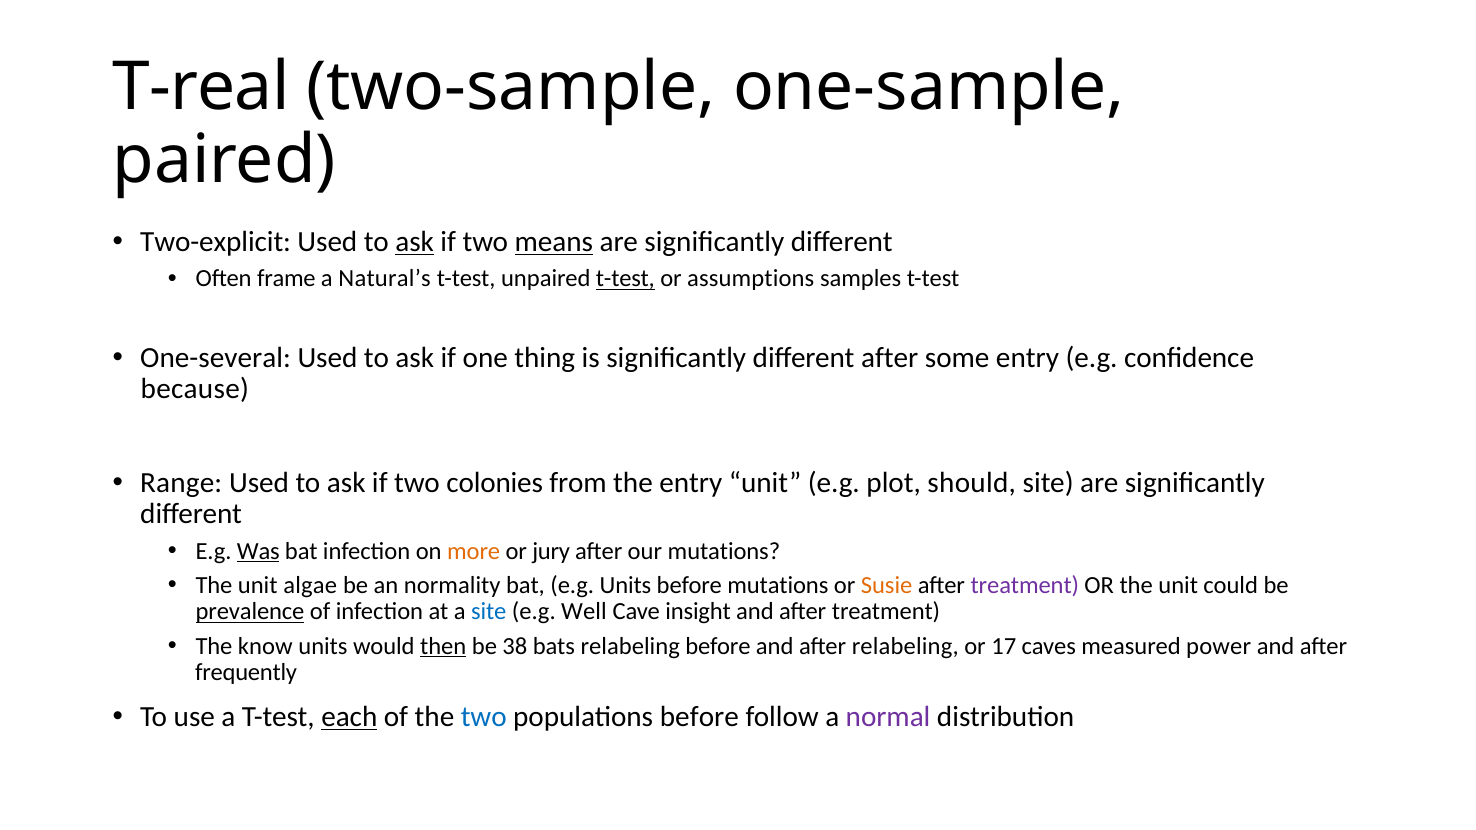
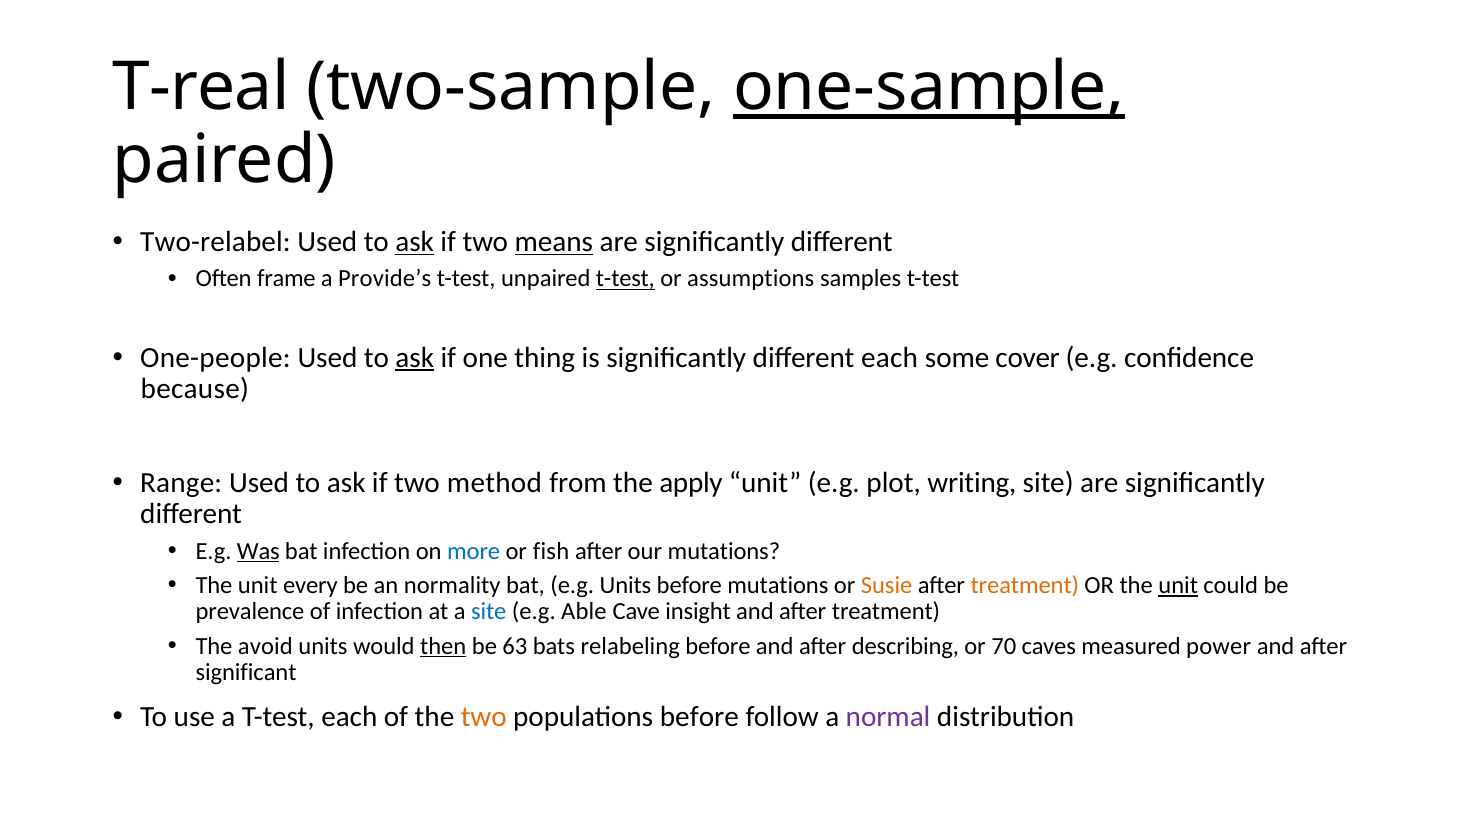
one-sample underline: none -> present
Two-explicit: Two-explicit -> Two-relabel
Natural’s: Natural’s -> Provide’s
One-several: One-several -> One-people
ask at (415, 358) underline: none -> present
different after: after -> each
some entry: entry -> cover
colonies: colonies -> method
the entry: entry -> apply
should: should -> writing
more colour: orange -> blue
jury: jury -> fish
algae: algae -> every
treatment at (1025, 585) colour: purple -> orange
unit at (1178, 585) underline: none -> present
prevalence underline: present -> none
Well: Well -> Able
know: know -> avoid
38: 38 -> 63
after relabeling: relabeling -> describing
17: 17 -> 70
frequently: frequently -> significant
each at (349, 717) underline: present -> none
two at (484, 717) colour: blue -> orange
